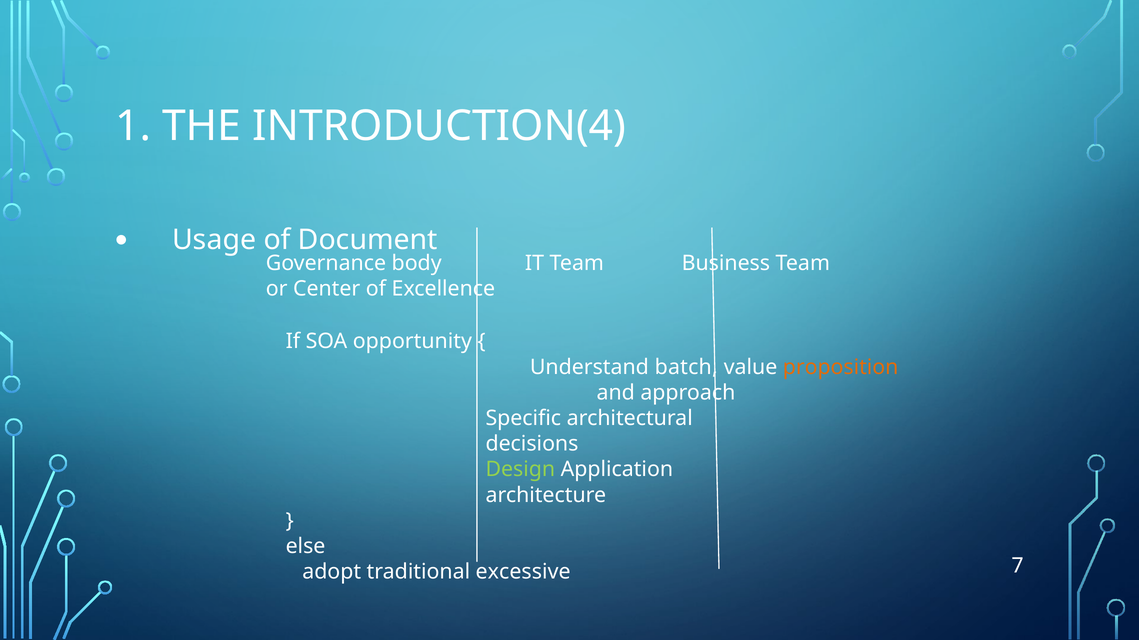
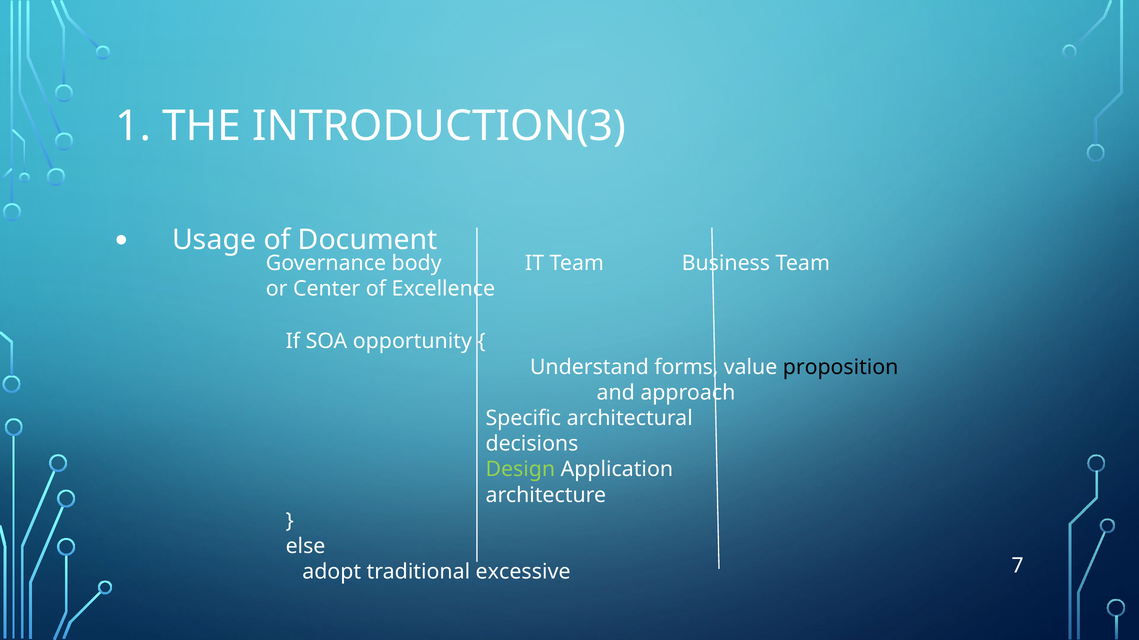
INTRODUCTION(4: INTRODUCTION(4 -> INTRODUCTION(3
batch: batch -> forms
proposition colour: orange -> black
